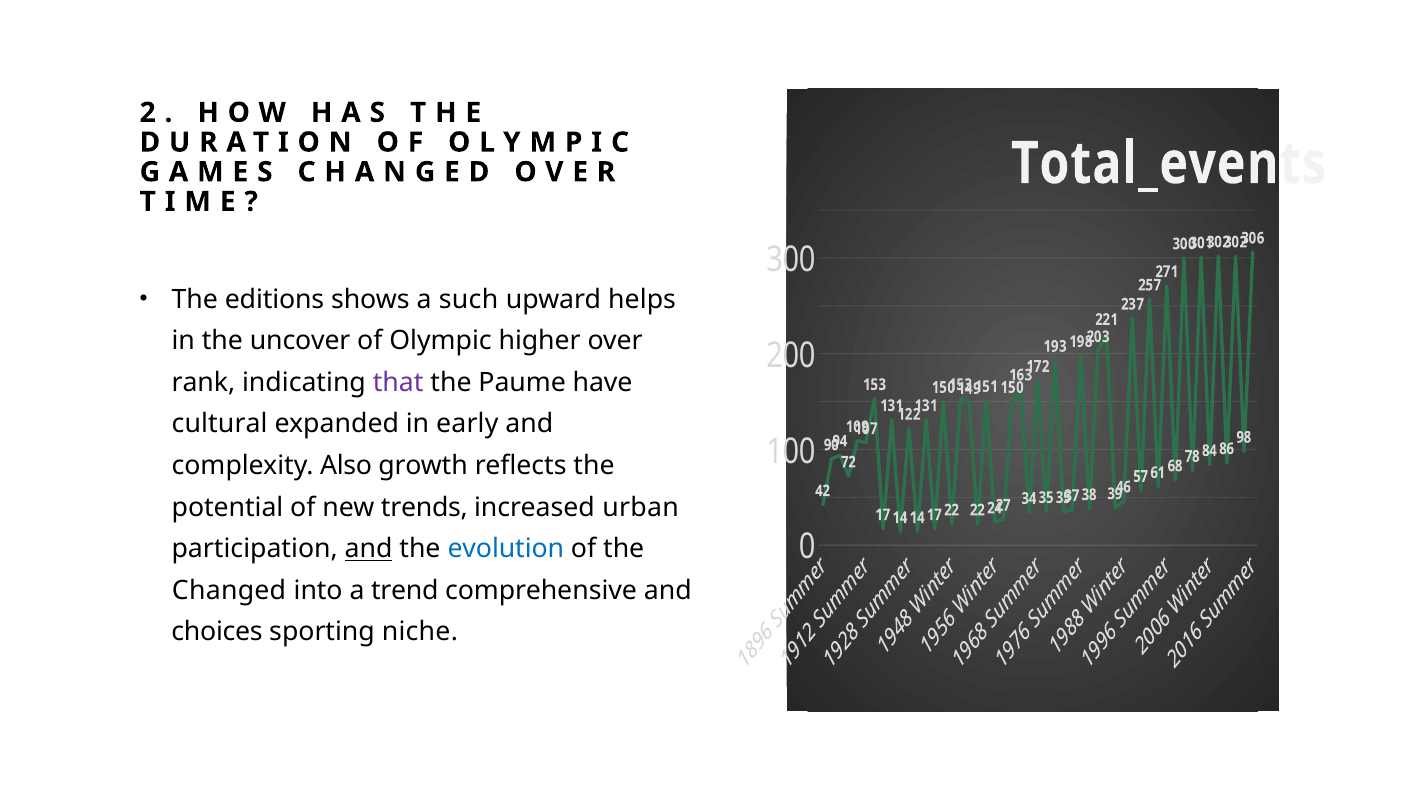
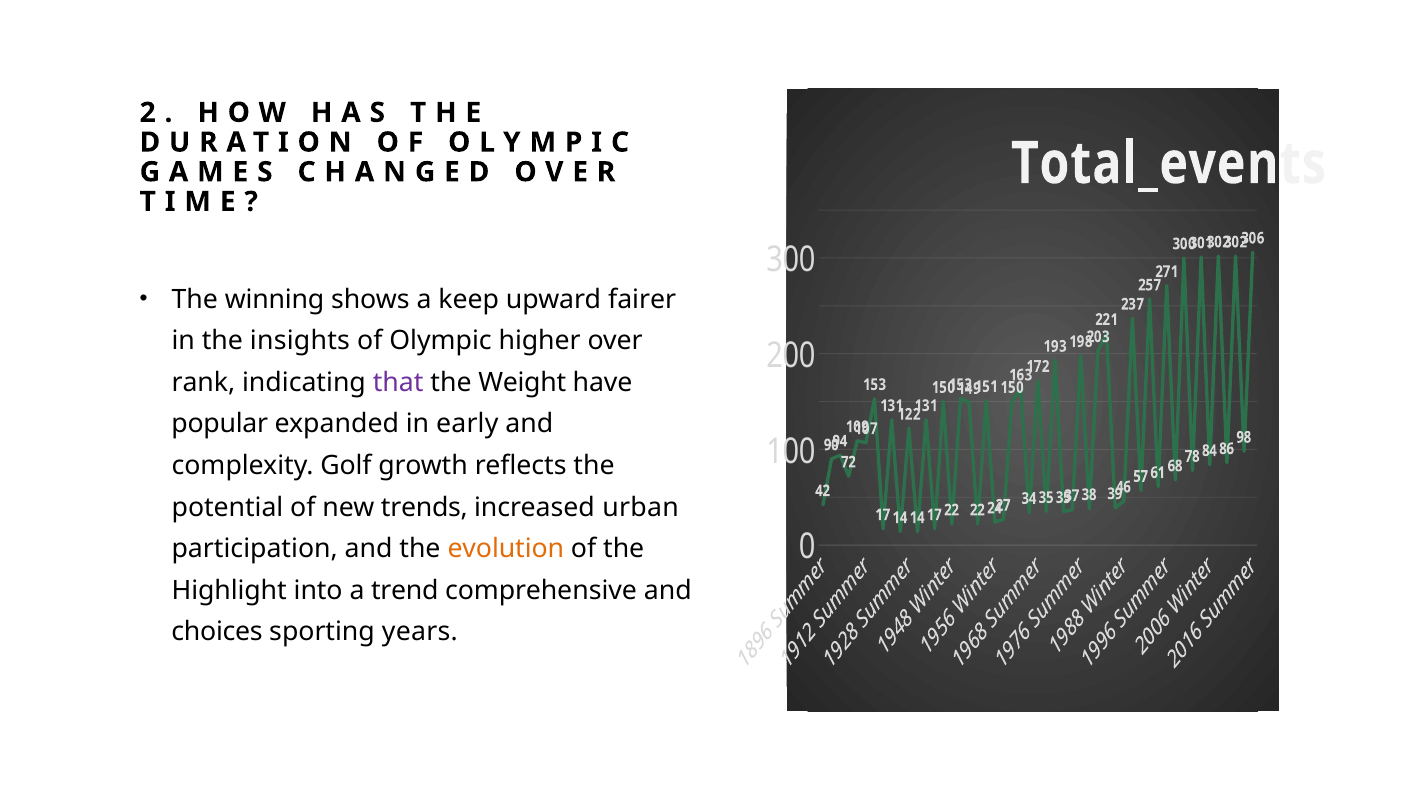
editions: editions -> winning
such: such -> keep
helps: helps -> fairer
uncover: uncover -> insights
Paume: Paume -> Weight
cultural: cultural -> popular
Also: Also -> Golf
and at (369, 549) underline: present -> none
evolution colour: blue -> orange
Changed: Changed -> Highlight
niche: niche -> years
